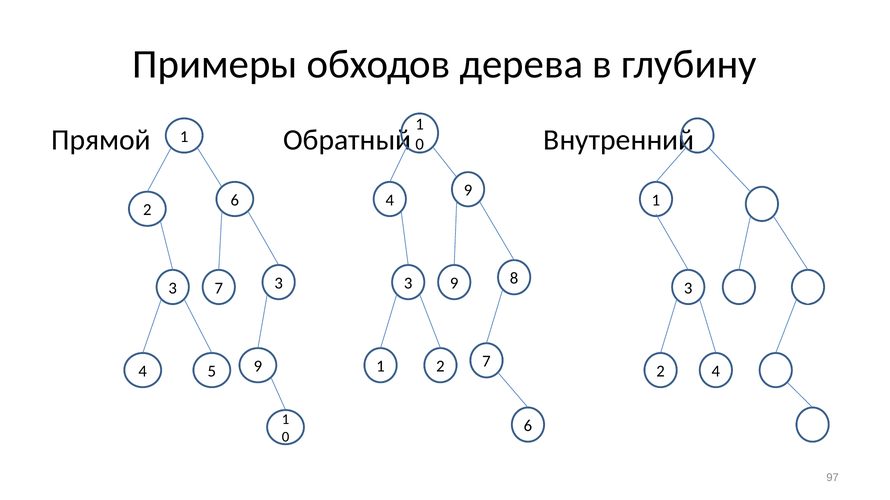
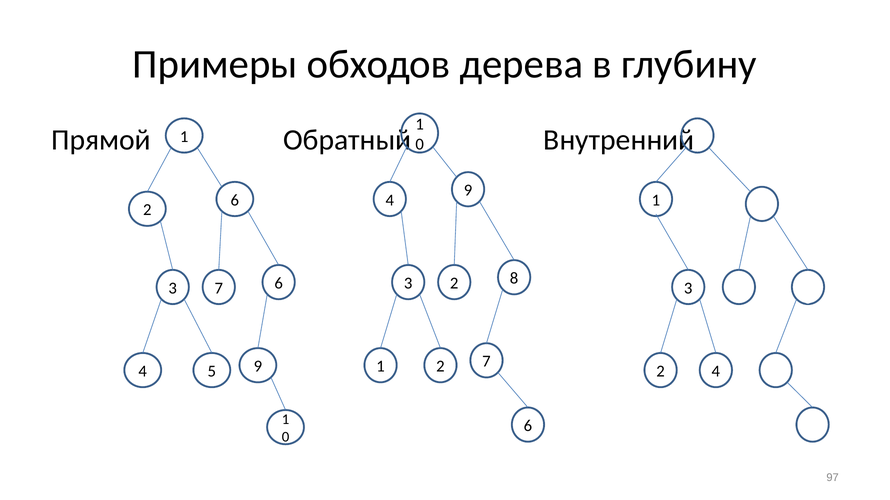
3 9: 9 -> 2
3 7 3: 3 -> 6
